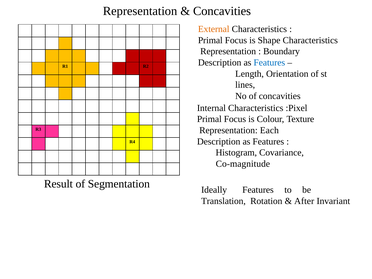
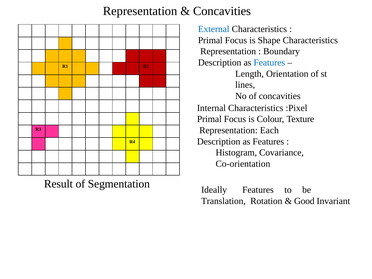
External colour: orange -> blue
Co-magnitude: Co-magnitude -> Co-orientation
After: After -> Good
